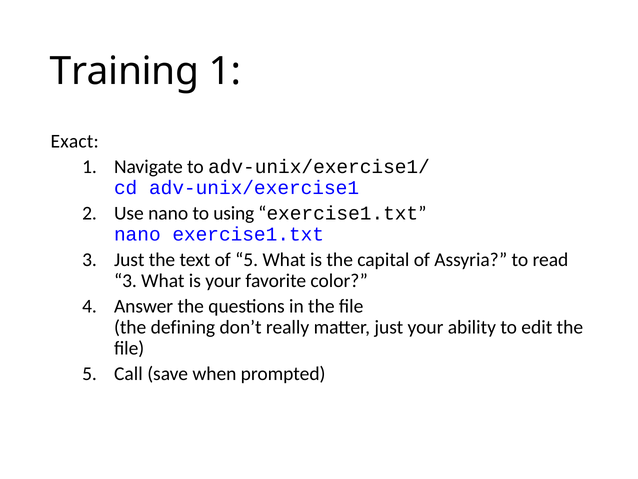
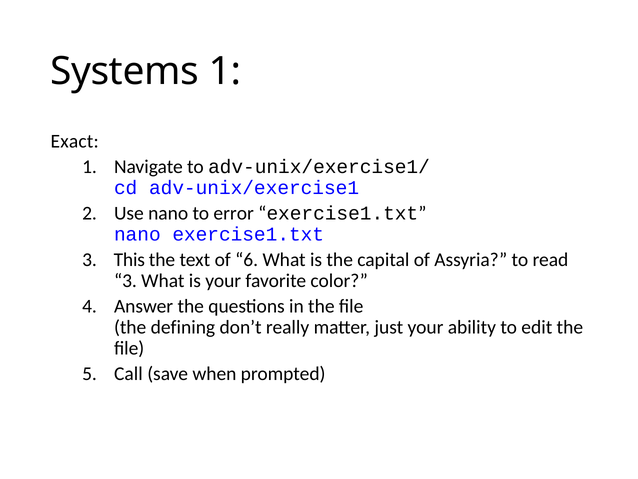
Training: Training -> Systems
using: using -> error
3 Just: Just -> This
of 5: 5 -> 6
